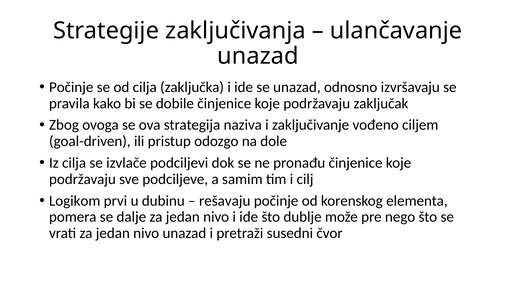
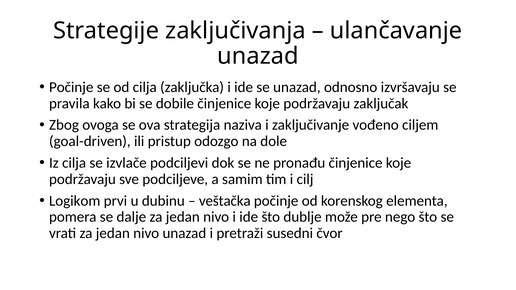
rešavaju: rešavaju -> veštačka
